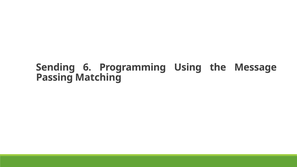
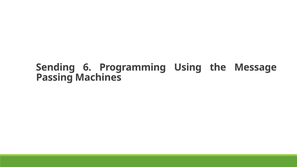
Matching: Matching -> Machines
